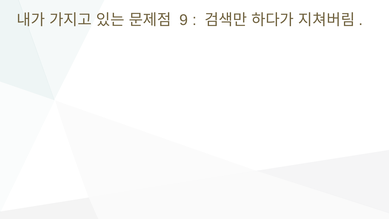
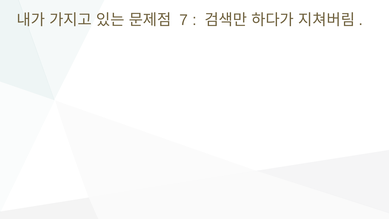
9: 9 -> 7
